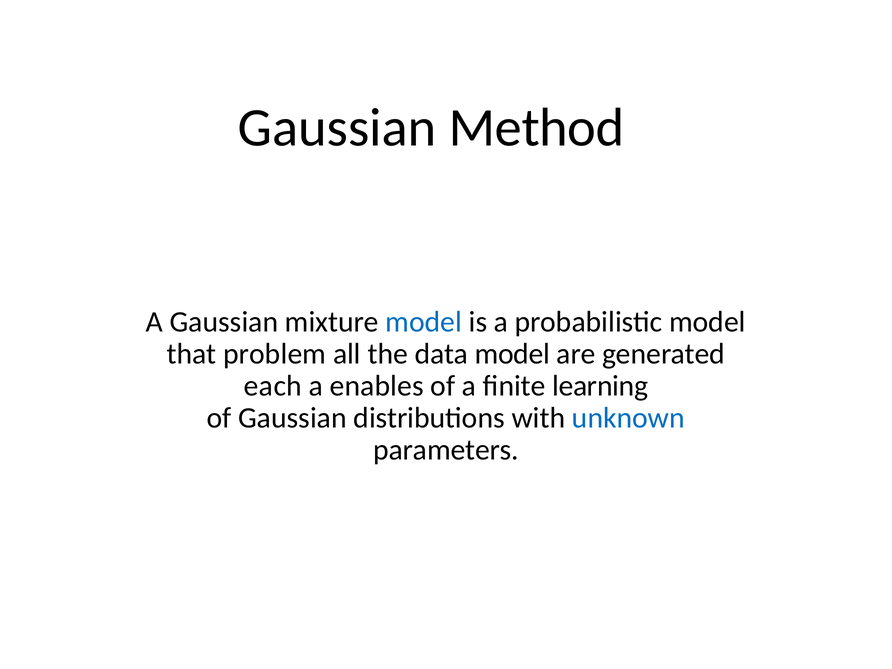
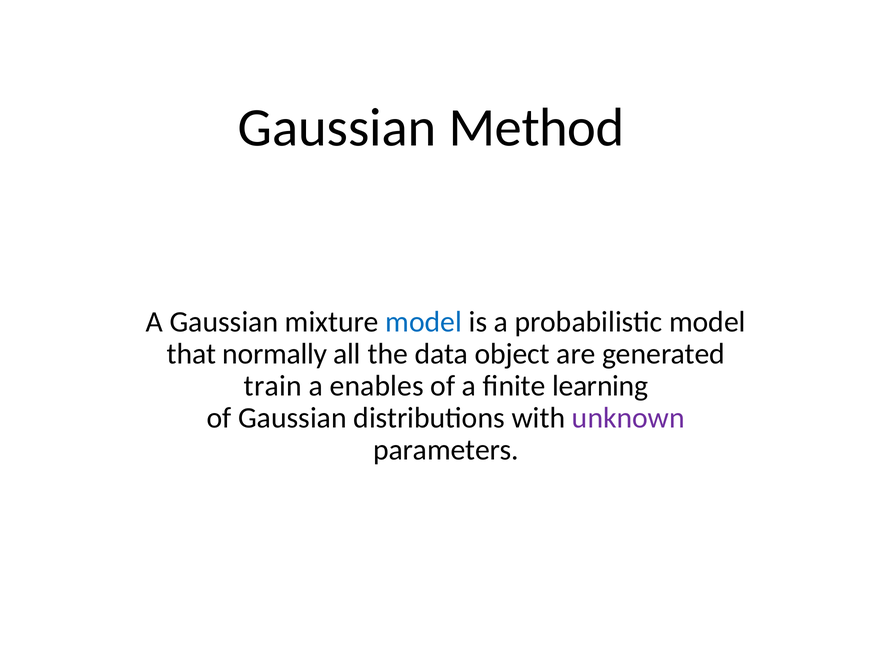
problem: problem -> normally
data model: model -> object
each: each -> train
unknown colour: blue -> purple
